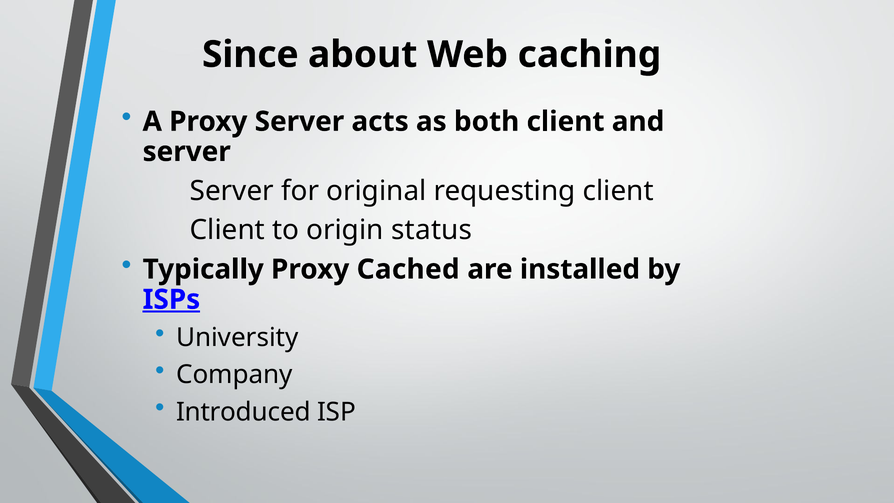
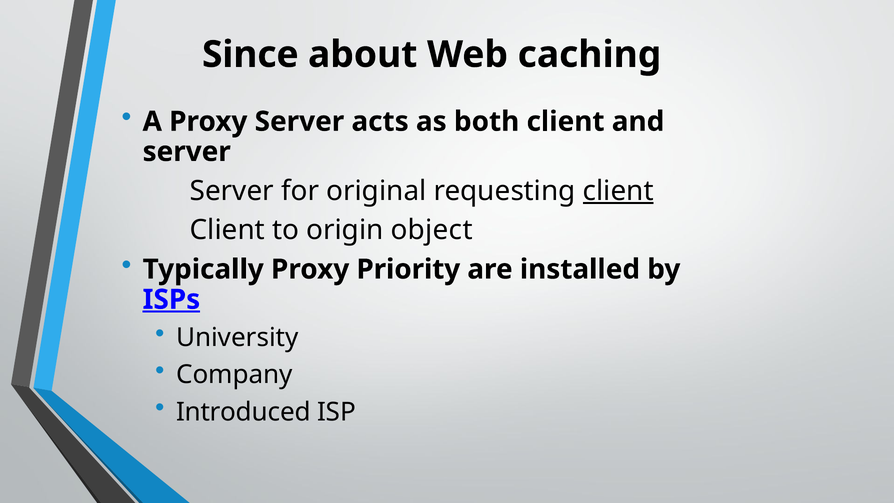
client at (618, 191) underline: none -> present
status: status -> object
Cached: Cached -> Priority
